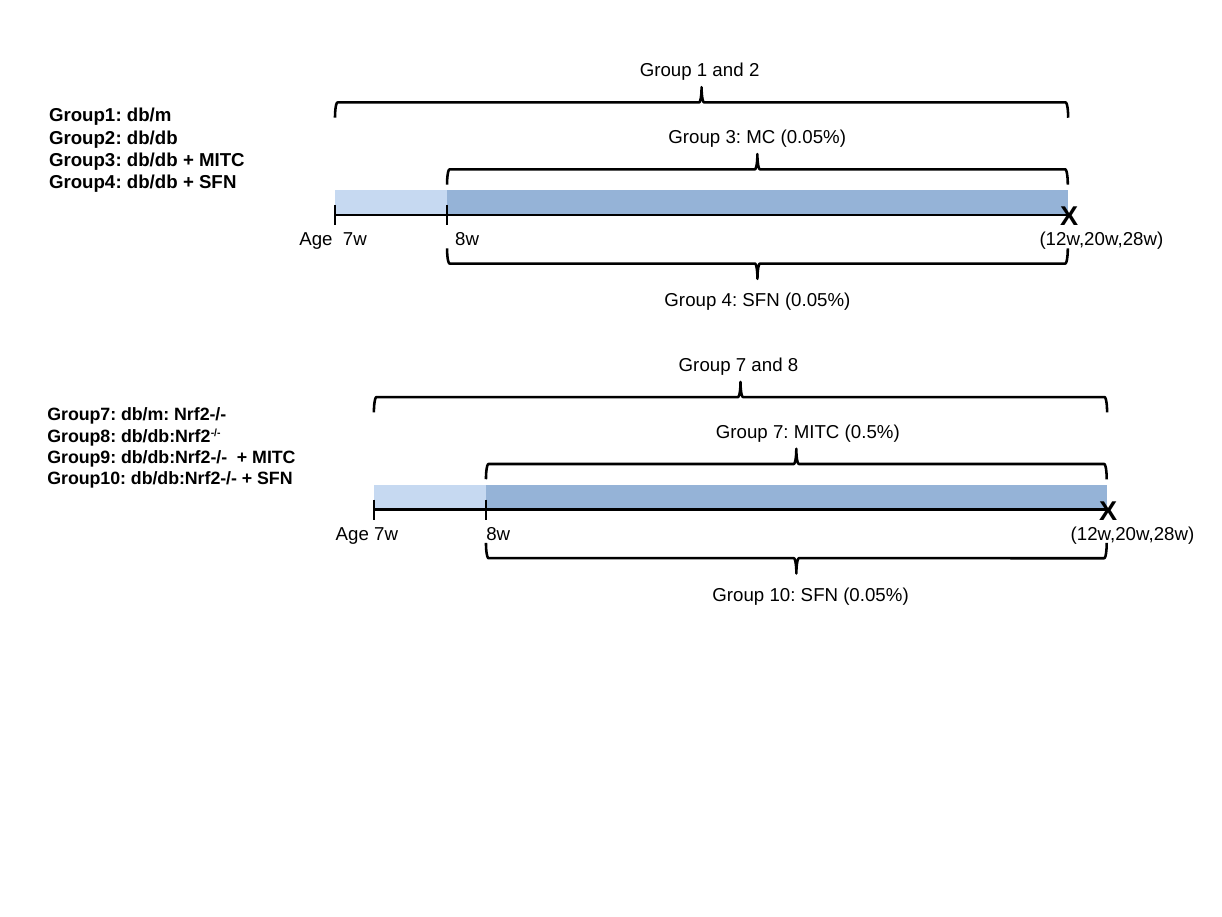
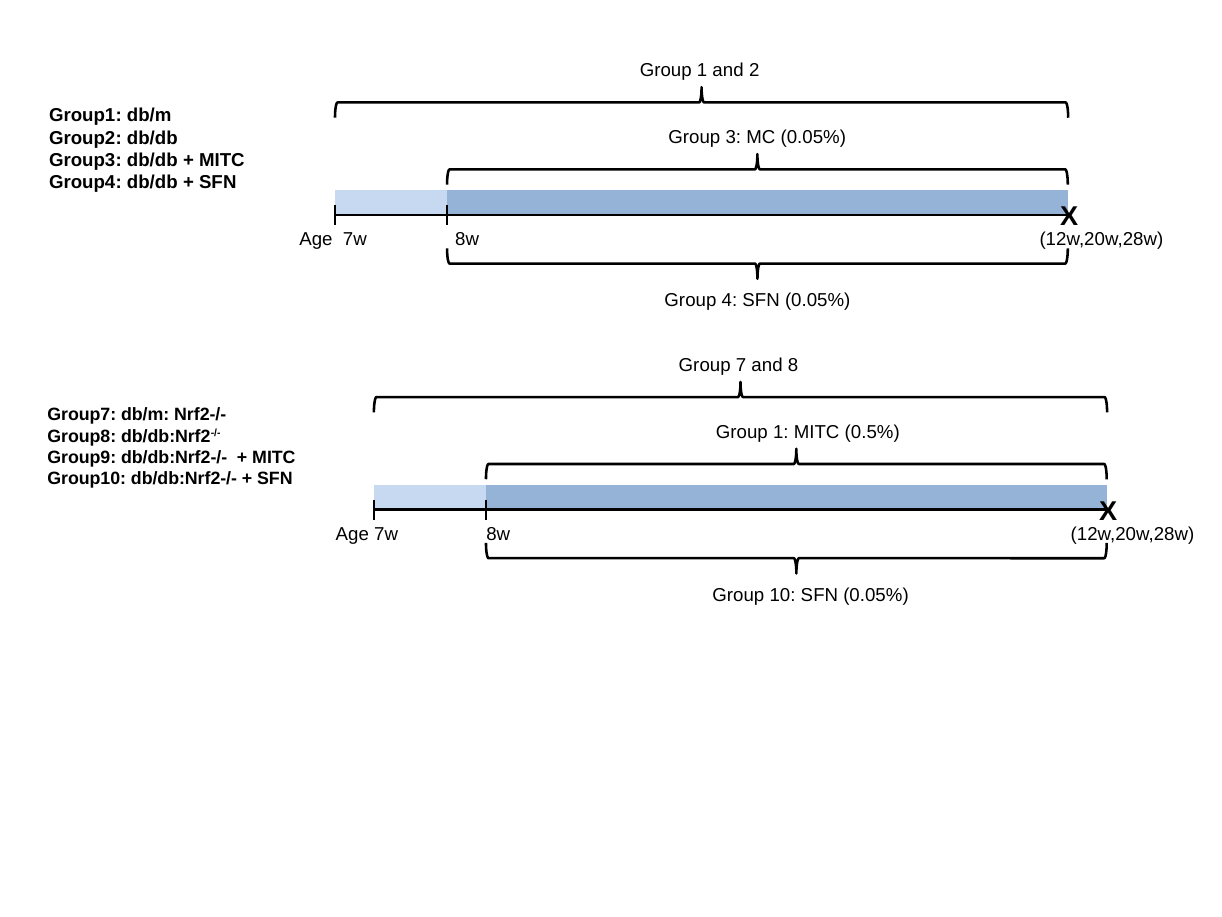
7 at (781, 432): 7 -> 1
